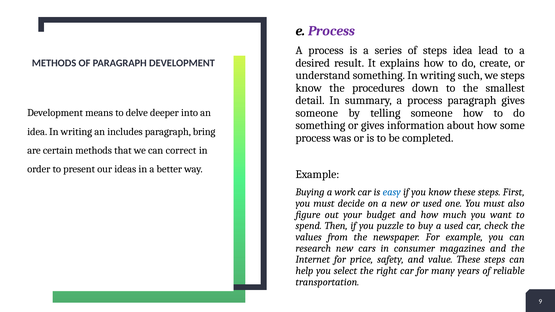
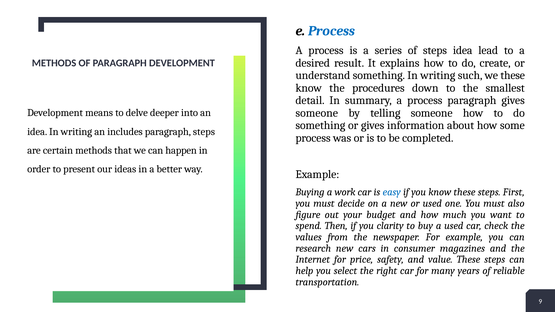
Process at (331, 31) colour: purple -> blue
we steps: steps -> these
paragraph bring: bring -> steps
correct: correct -> happen
puzzle: puzzle -> clarity
